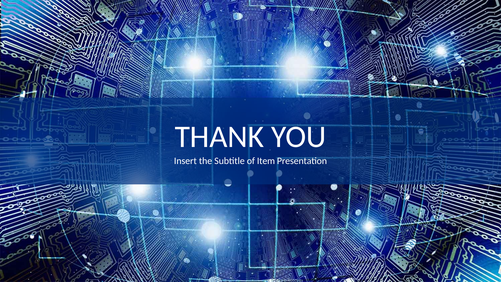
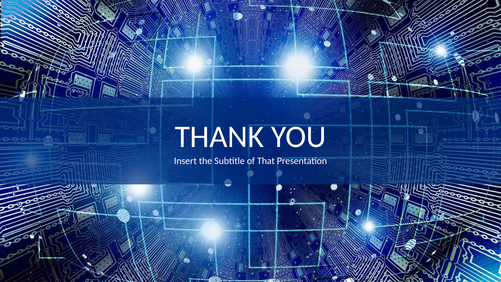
Item: Item -> That
